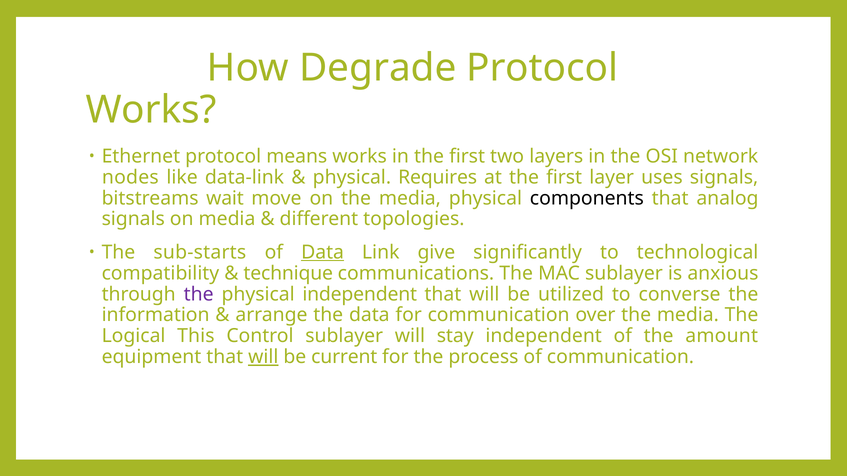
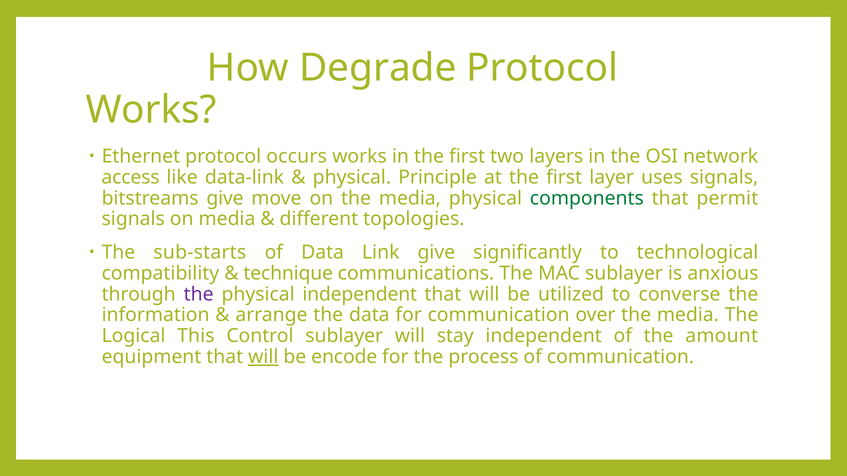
means: means -> occurs
nodes: nodes -> access
Requires: Requires -> Principle
bitstreams wait: wait -> give
components colour: black -> green
analog: analog -> permit
Data at (323, 253) underline: present -> none
current: current -> encode
